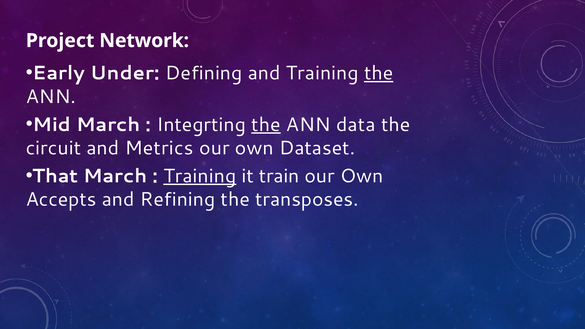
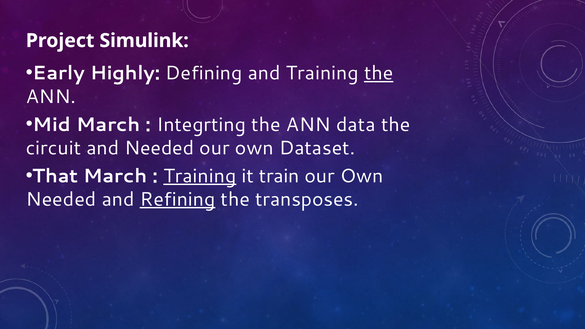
Network: Network -> Simulink
Under: Under -> Highly
the at (266, 125) underline: present -> none
and Metrics: Metrics -> Needed
Accepts at (61, 199): Accepts -> Needed
Refining underline: none -> present
